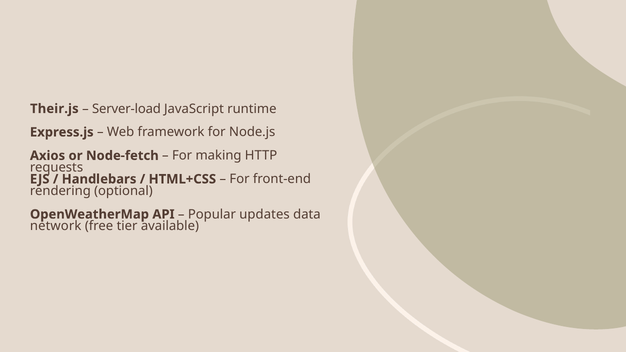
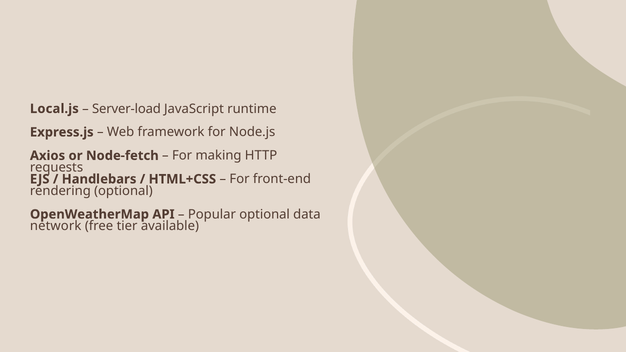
Their.js: Their.js -> Local.js
Popular updates: updates -> optional
